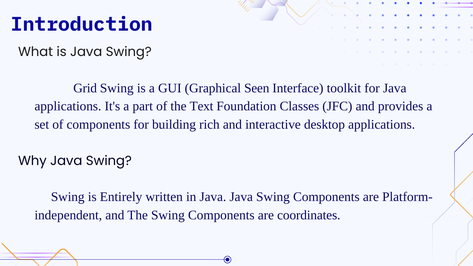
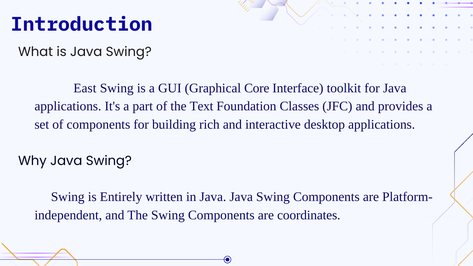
Grid: Grid -> East
Seen: Seen -> Core
